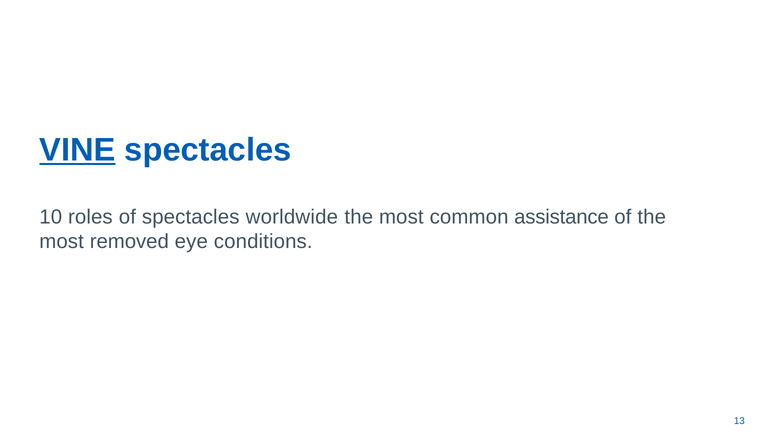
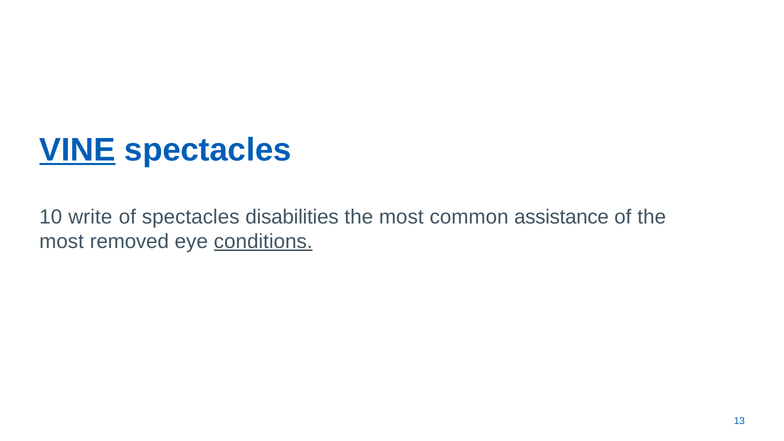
roles: roles -> write
worldwide: worldwide -> disabilities
conditions underline: none -> present
